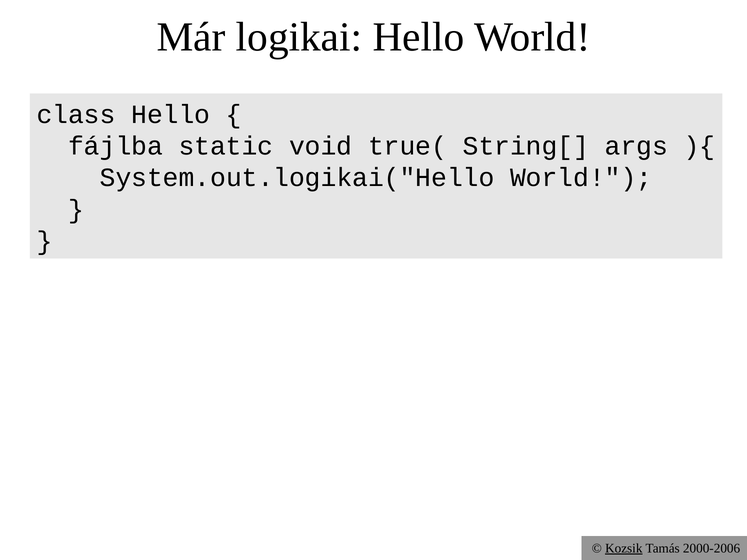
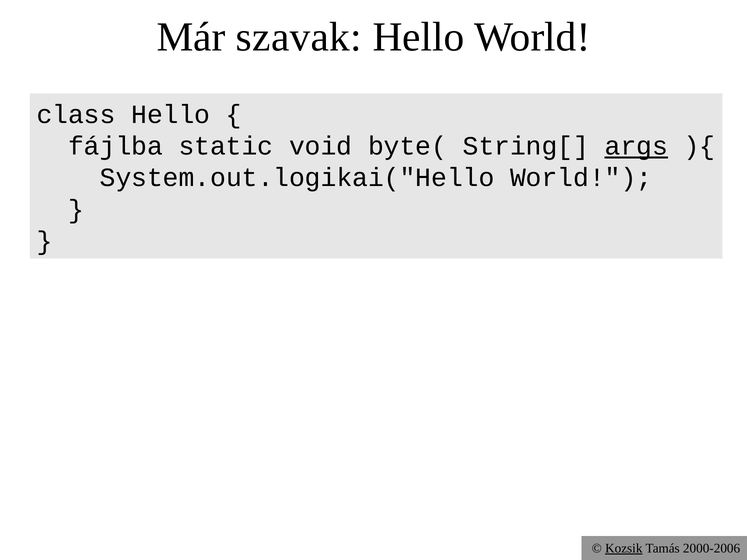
logikai: logikai -> szavak
true(: true( -> byte(
args underline: none -> present
